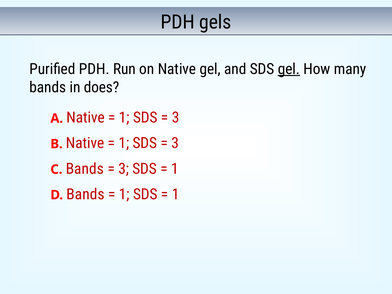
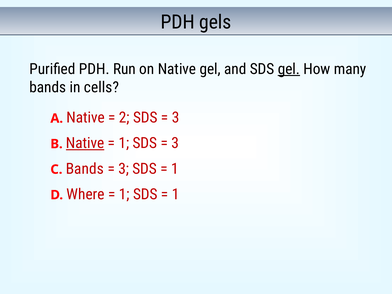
does: does -> cells
1 at (124, 118): 1 -> 2
Native at (85, 143) underline: none -> present
D Bands: Bands -> Where
